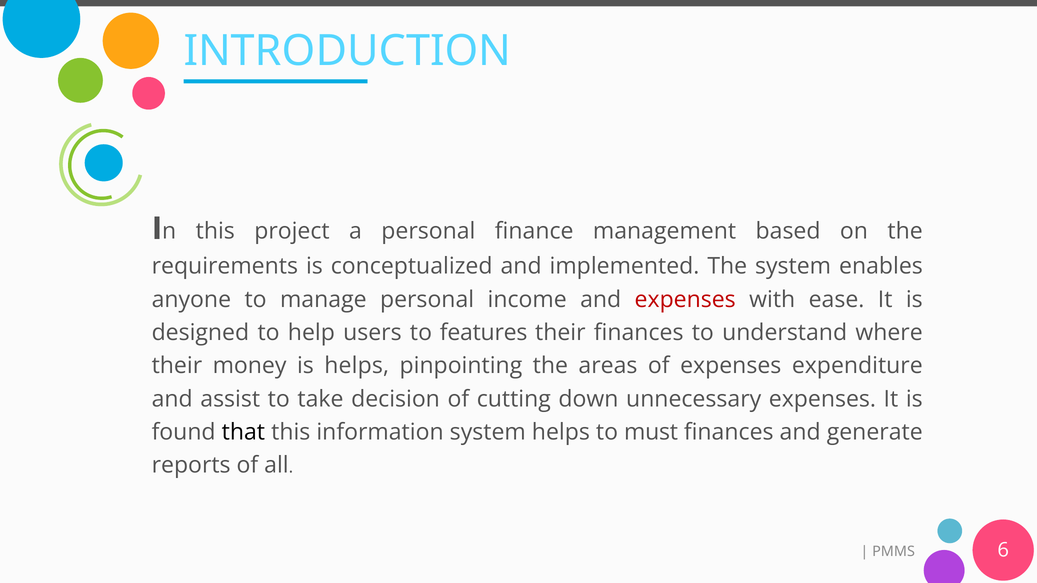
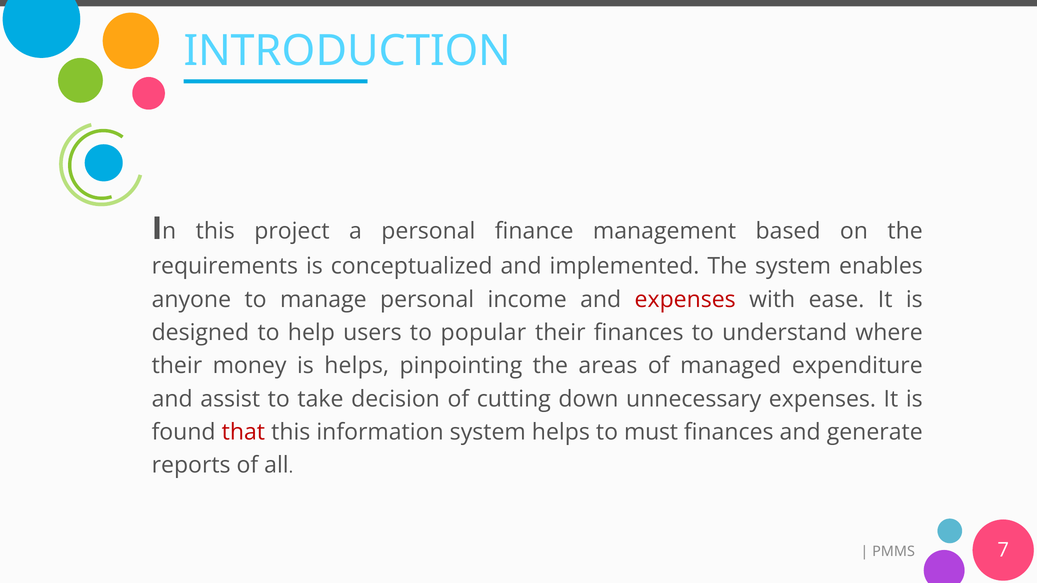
features: features -> popular
of expenses: expenses -> managed
that colour: black -> red
6: 6 -> 7
